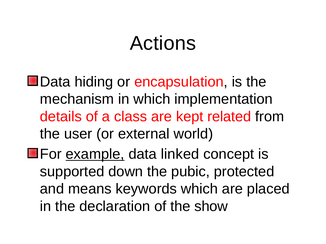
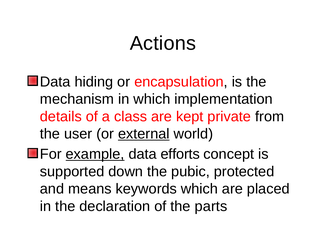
related: related -> private
external underline: none -> present
linked: linked -> efforts
show: show -> parts
